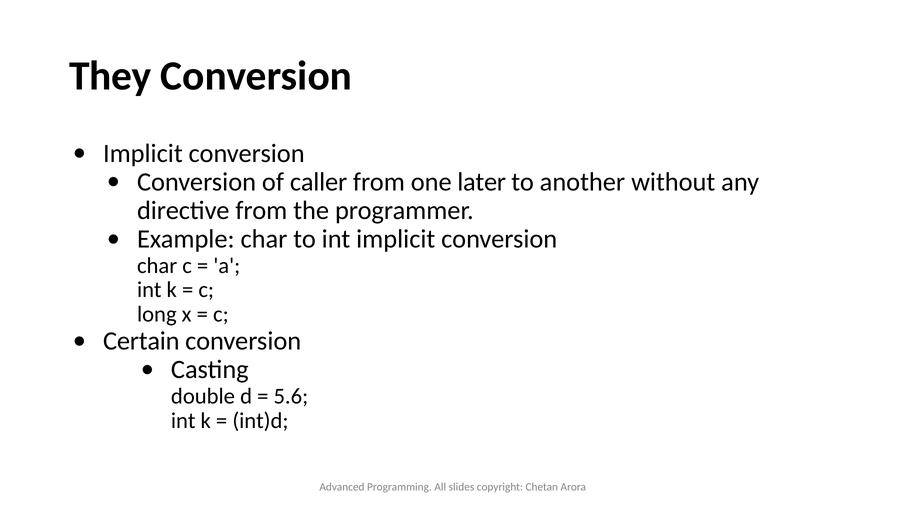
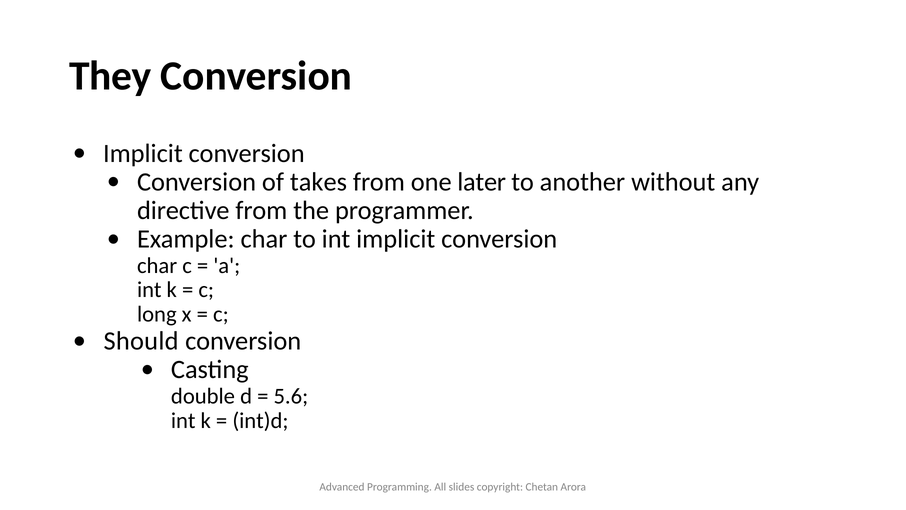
caller: caller -> takes
Certain: Certain -> Should
